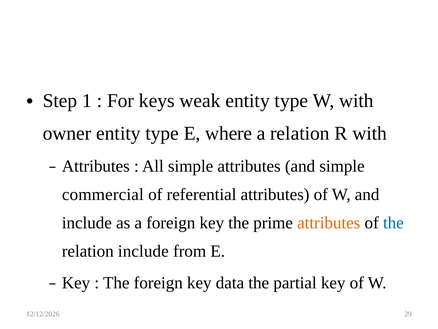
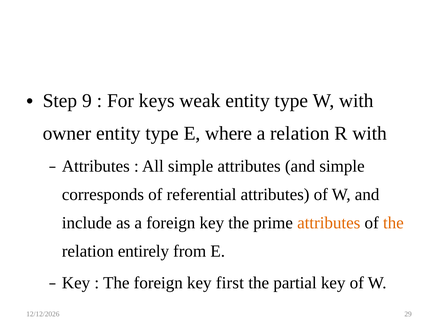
1: 1 -> 9
commercial: commercial -> corresponds
the at (393, 223) colour: blue -> orange
relation include: include -> entirely
data: data -> first
